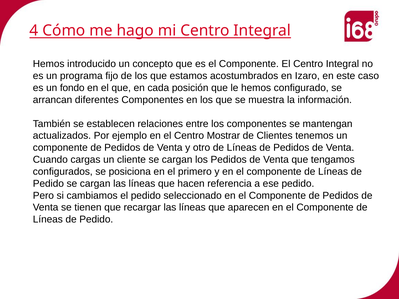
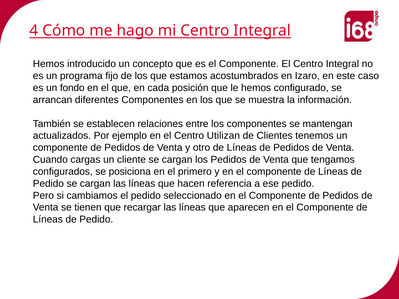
Mostrar: Mostrar -> Utilizan
